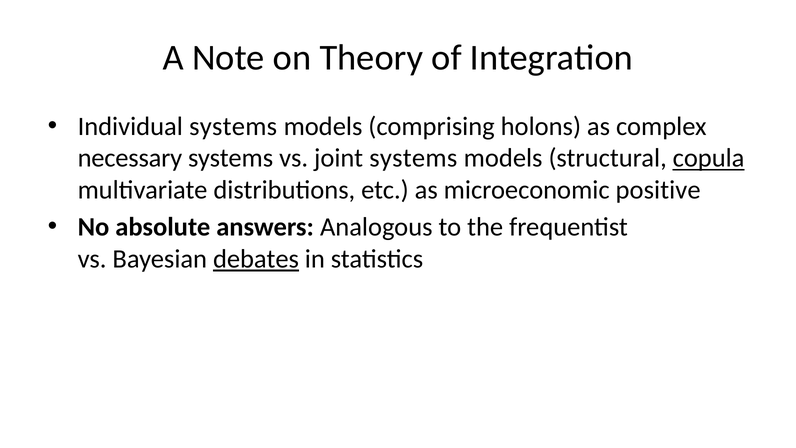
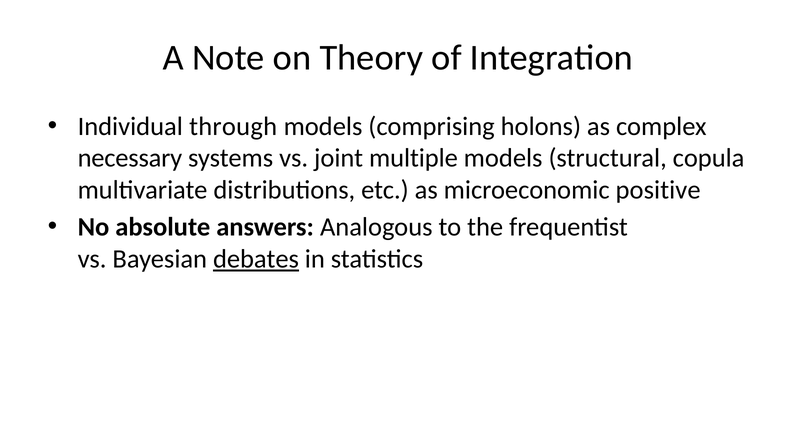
Individual systems: systems -> through
joint systems: systems -> multiple
copula underline: present -> none
